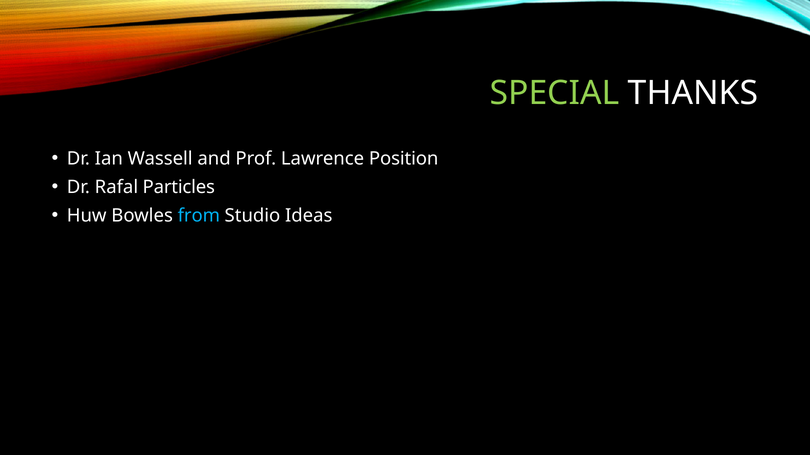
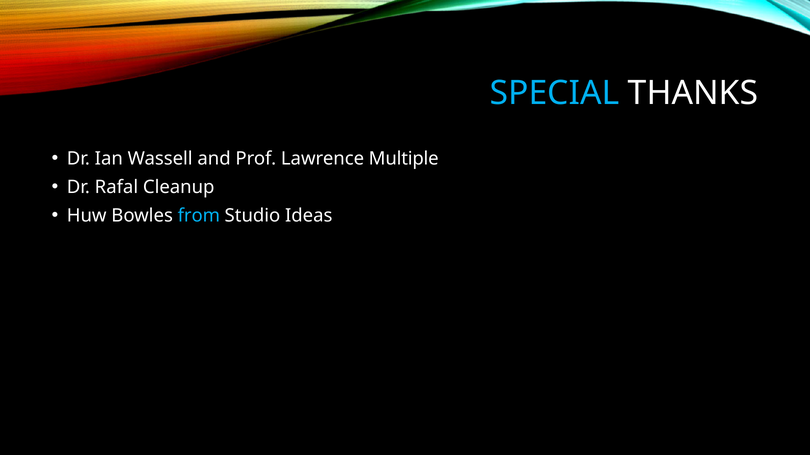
SPECIAL colour: light green -> light blue
Position: Position -> Multiple
Particles: Particles -> Cleanup
